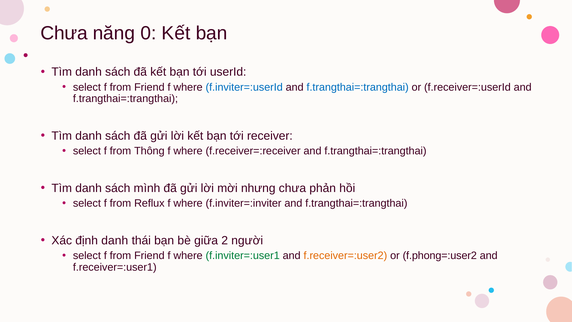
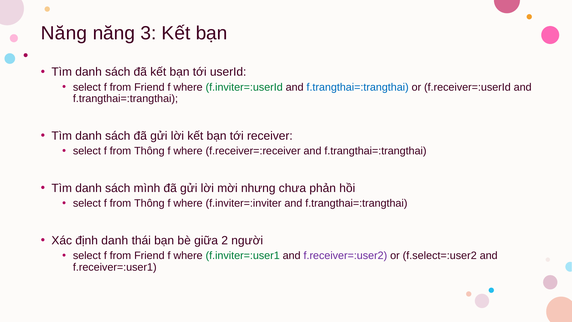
Chưa at (64, 33): Chưa -> Năng
0: 0 -> 3
f.inviter=:userId colour: blue -> green
Reflux at (149, 203): Reflux -> Thông
f.receiver=:user2 colour: orange -> purple
f.phong=:user2: f.phong=:user2 -> f.select=:user2
